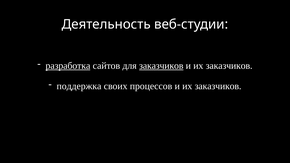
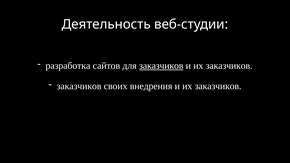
разработка underline: present -> none
поддержка at (79, 86): поддержка -> заказчиков
процессов: процессов -> внедрения
